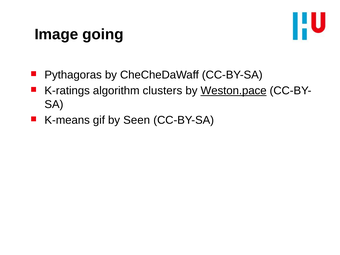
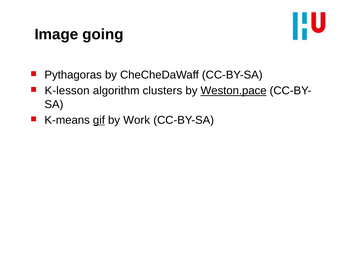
K-ratings: K-ratings -> K-lesson
gif underline: none -> present
Seen: Seen -> Work
